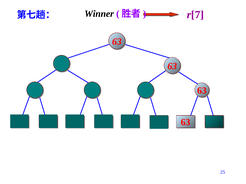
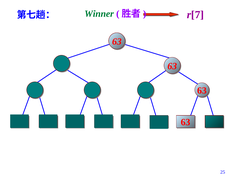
Winner colour: black -> green
